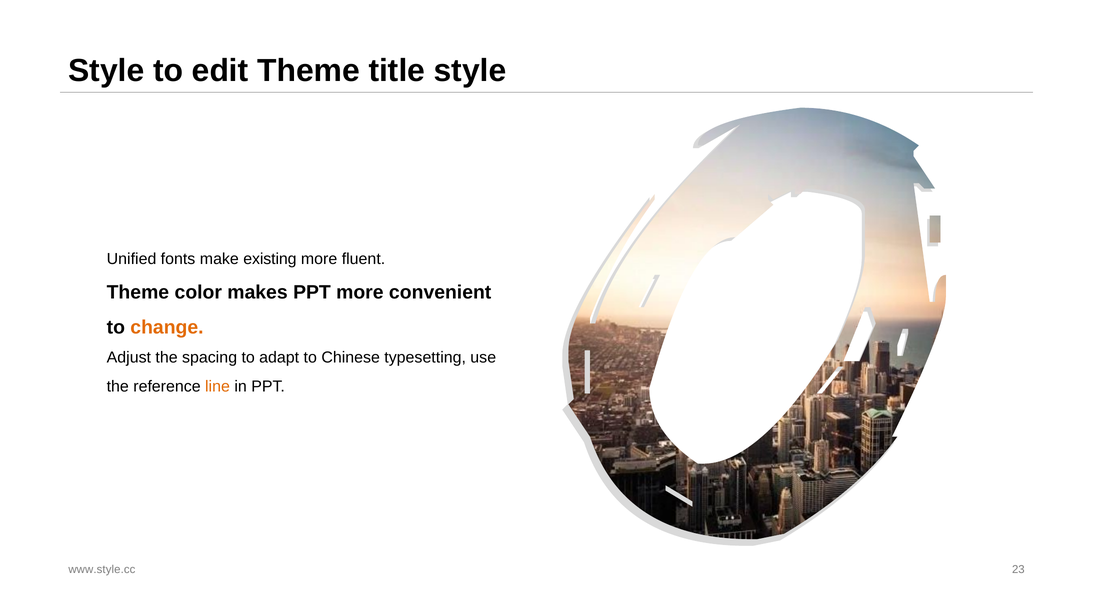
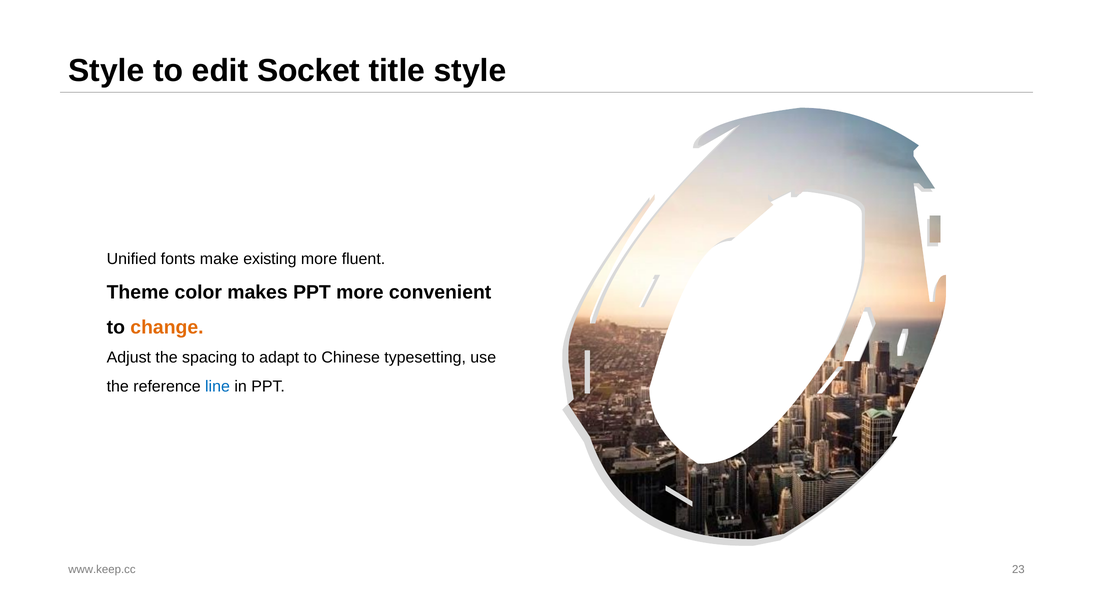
edit Theme: Theme -> Socket
line colour: orange -> blue
www.style.cc: www.style.cc -> www.keep.cc
